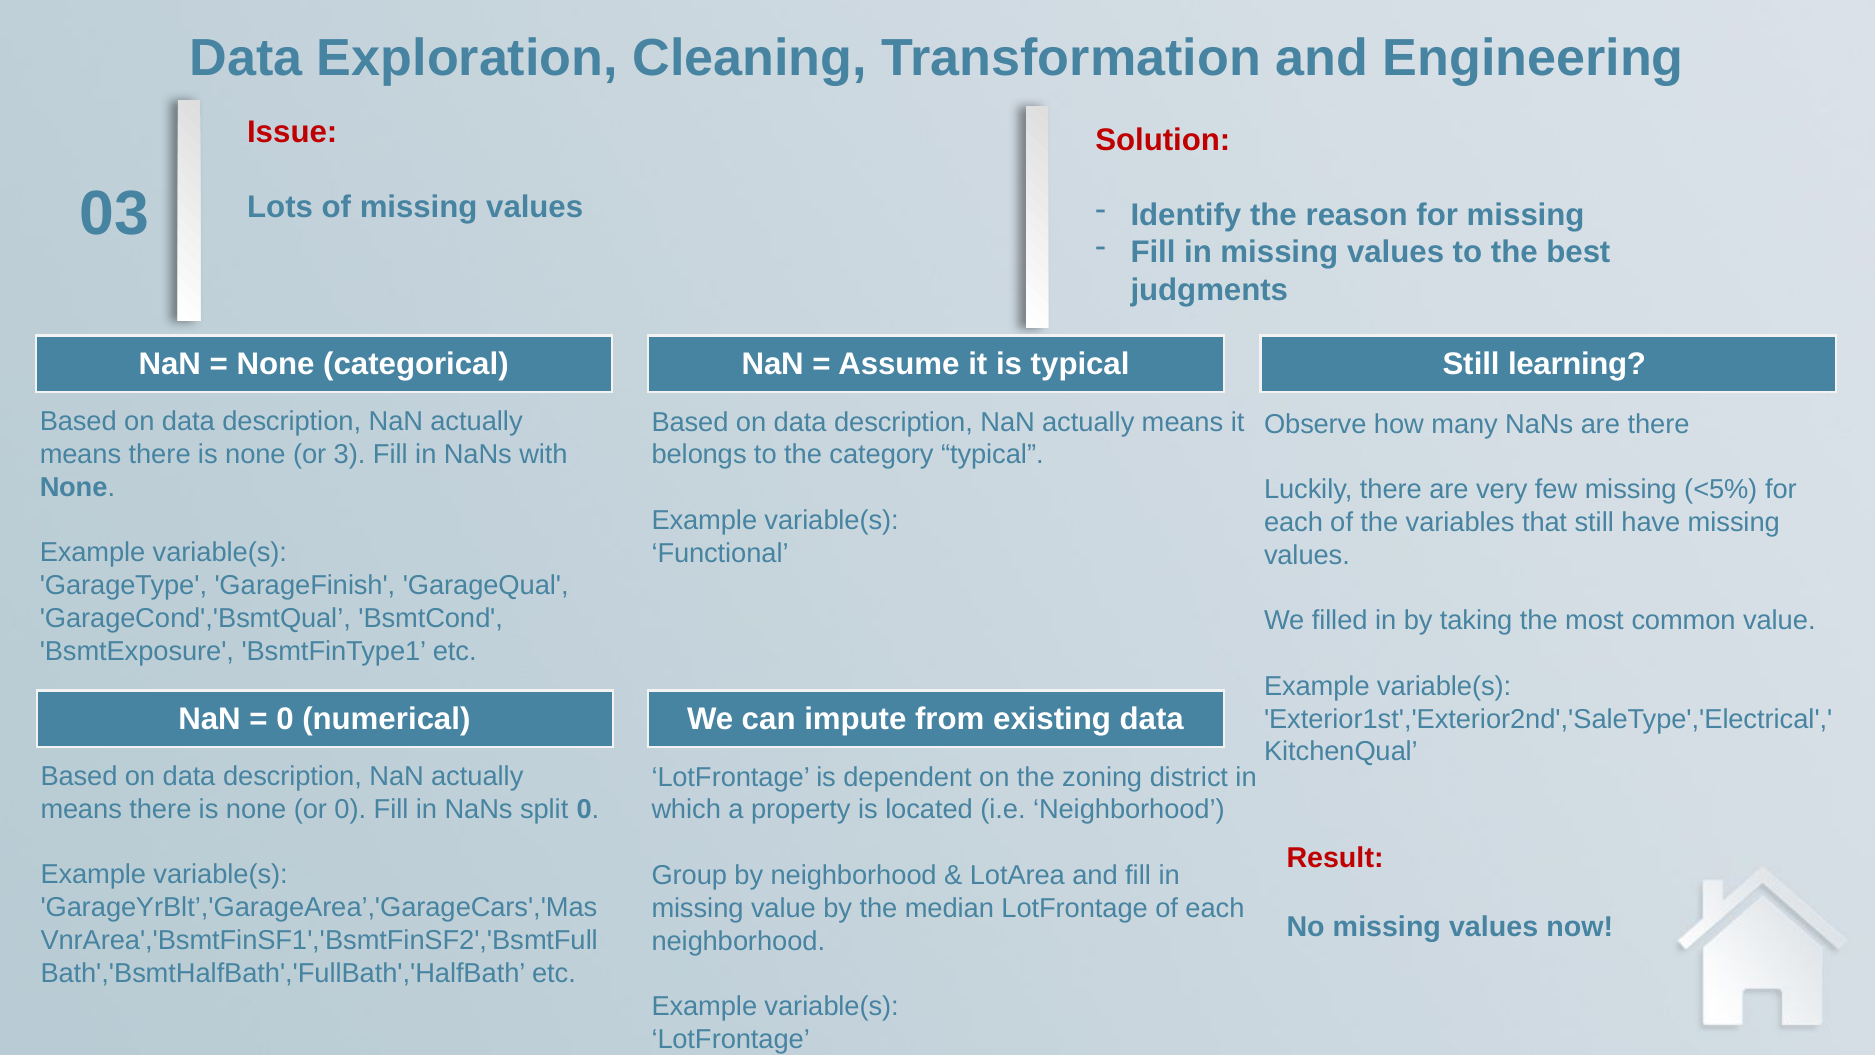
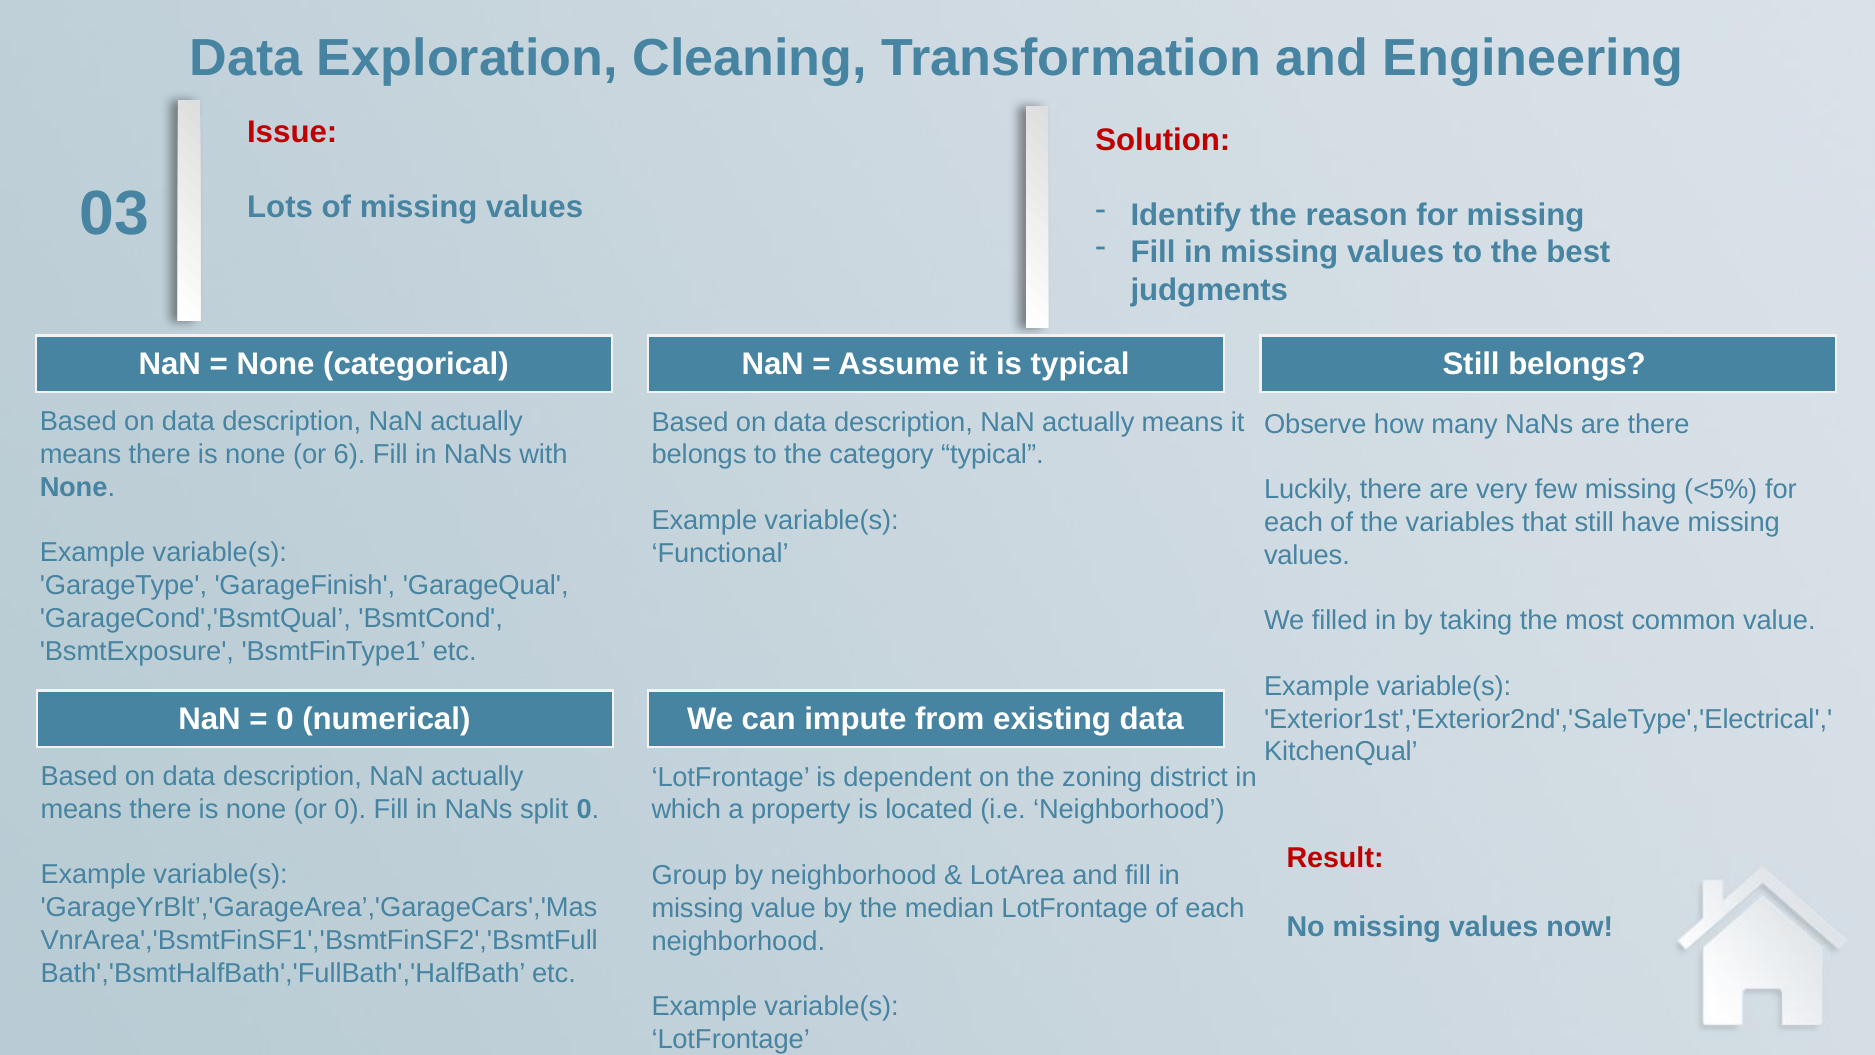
Still learning: learning -> belongs
3: 3 -> 6
